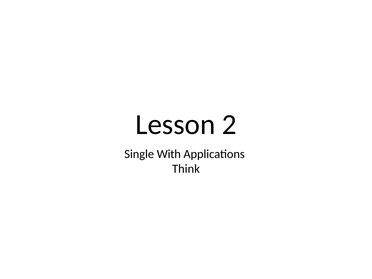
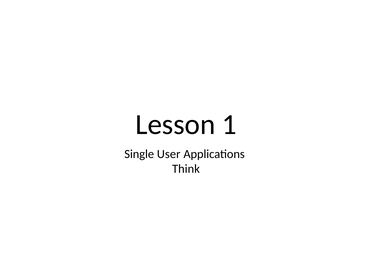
2: 2 -> 1
With: With -> User
